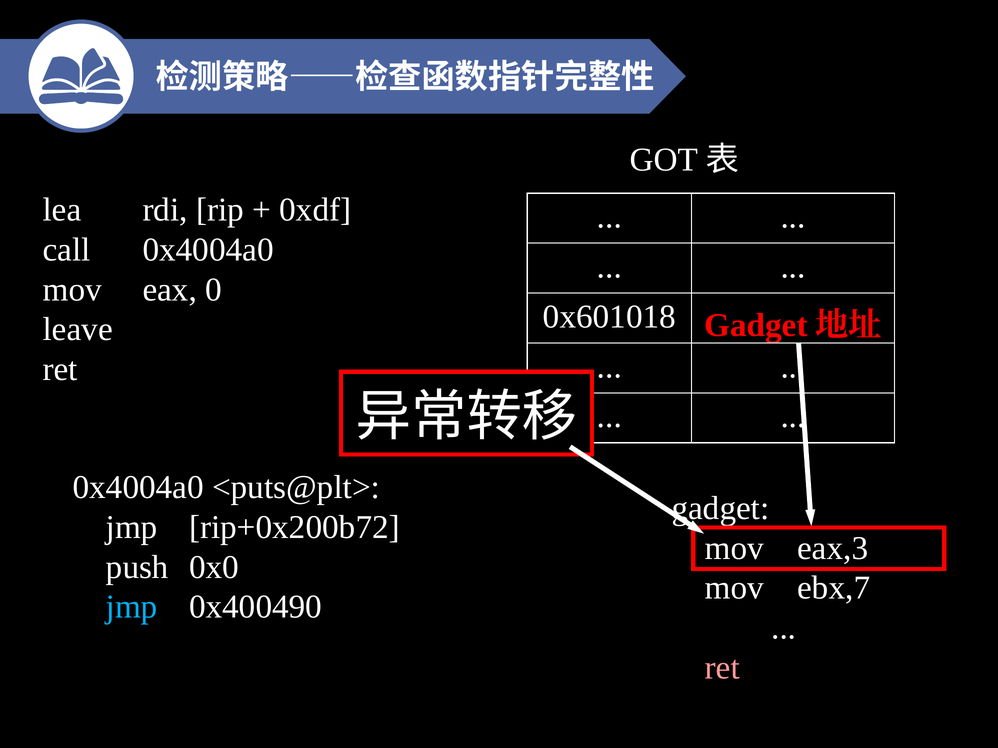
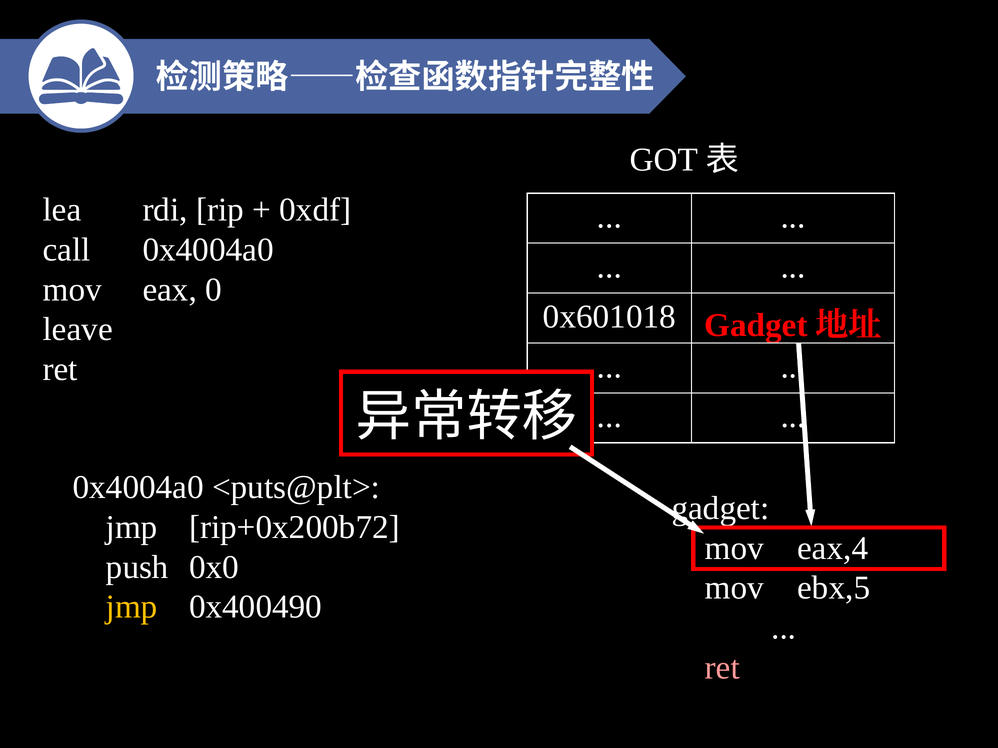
eax,3: eax,3 -> eax,4
ebx,7: ebx,7 -> ebx,5
jmp at (132, 607) colour: light blue -> yellow
